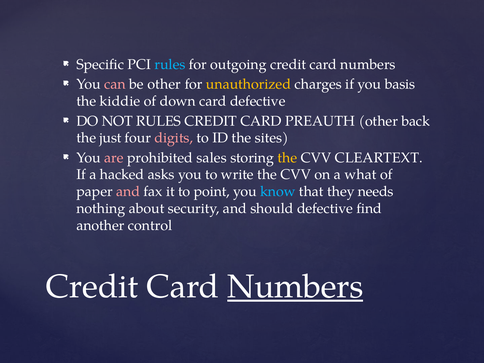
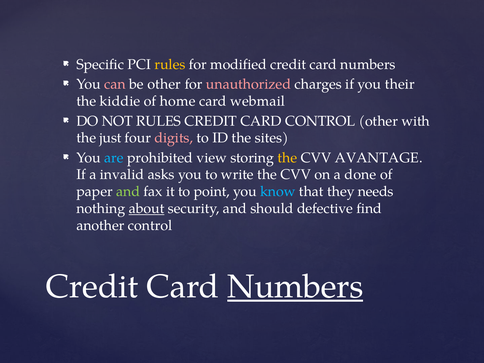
rules at (170, 65) colour: light blue -> yellow
outgoing: outgoing -> modified
unauthorized colour: yellow -> pink
basis: basis -> their
down: down -> home
card defective: defective -> webmail
CARD PREAUTH: PREAUTH -> CONTROL
back: back -> with
are colour: pink -> light blue
sales: sales -> view
CLEARTEXT: CLEARTEXT -> AVANTAGE
hacked: hacked -> invalid
what: what -> done
and at (128, 192) colour: pink -> light green
about underline: none -> present
